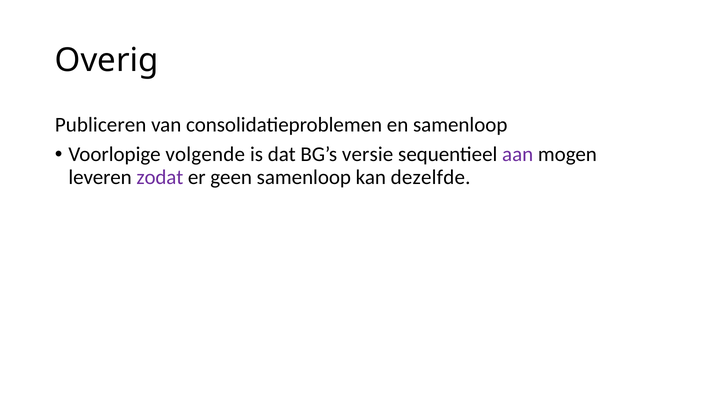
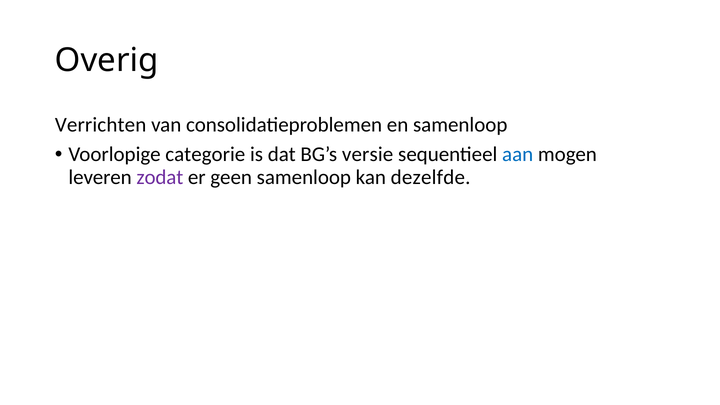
Publiceren: Publiceren -> Verrichten
volgende: volgende -> categorie
aan colour: purple -> blue
